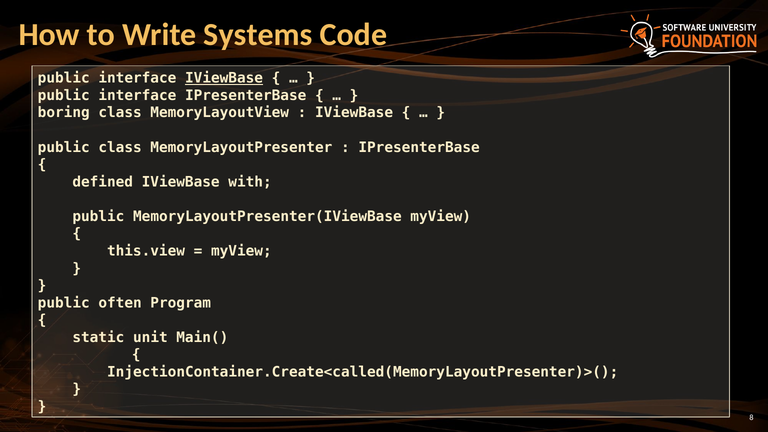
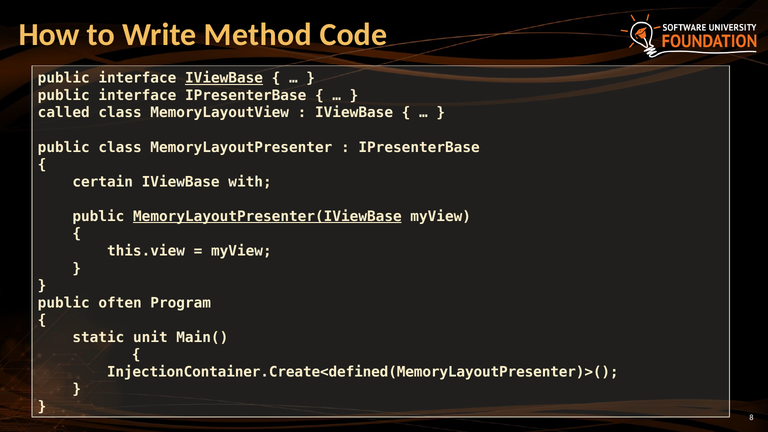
Systems: Systems -> Method
boring: boring -> called
defined: defined -> certain
MemoryLayoutPresenter(IViewBase underline: none -> present
InjectionContainer.Create<called(MemoryLayoutPresenter)>(: InjectionContainer.Create<called(MemoryLayoutPresenter)>( -> InjectionContainer.Create<defined(MemoryLayoutPresenter)>(
